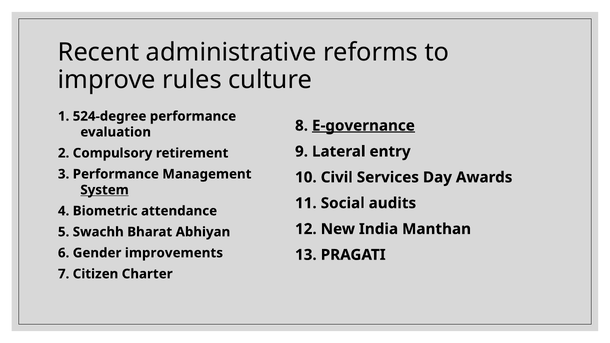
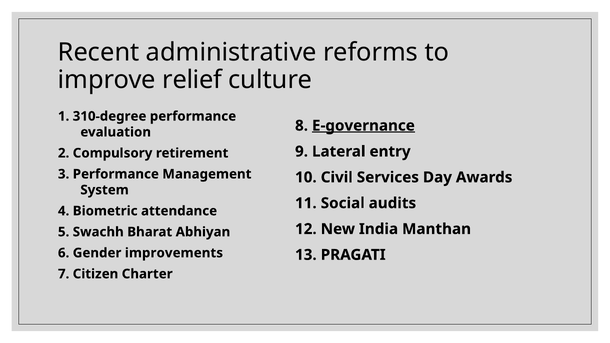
rules: rules -> relief
524-degree: 524-degree -> 310-degree
System underline: present -> none
